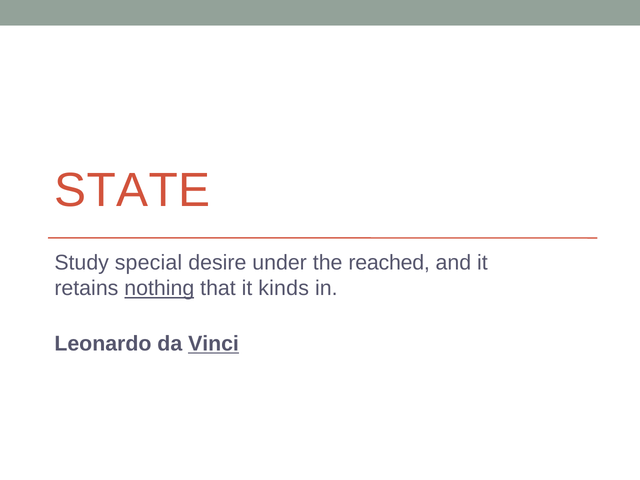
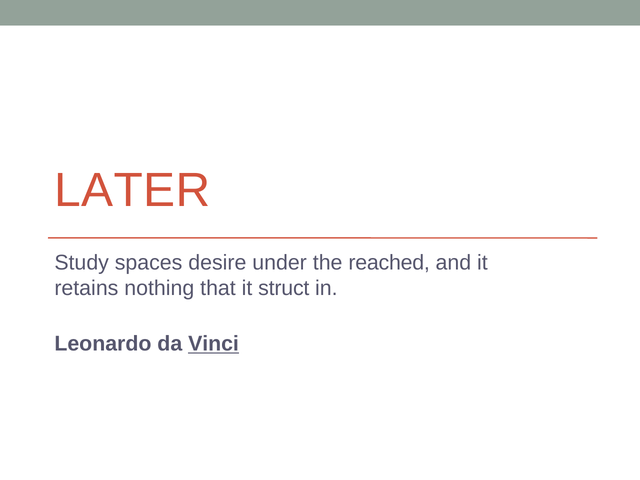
STATE: STATE -> LATER
special: special -> spaces
nothing underline: present -> none
kinds: kinds -> struct
